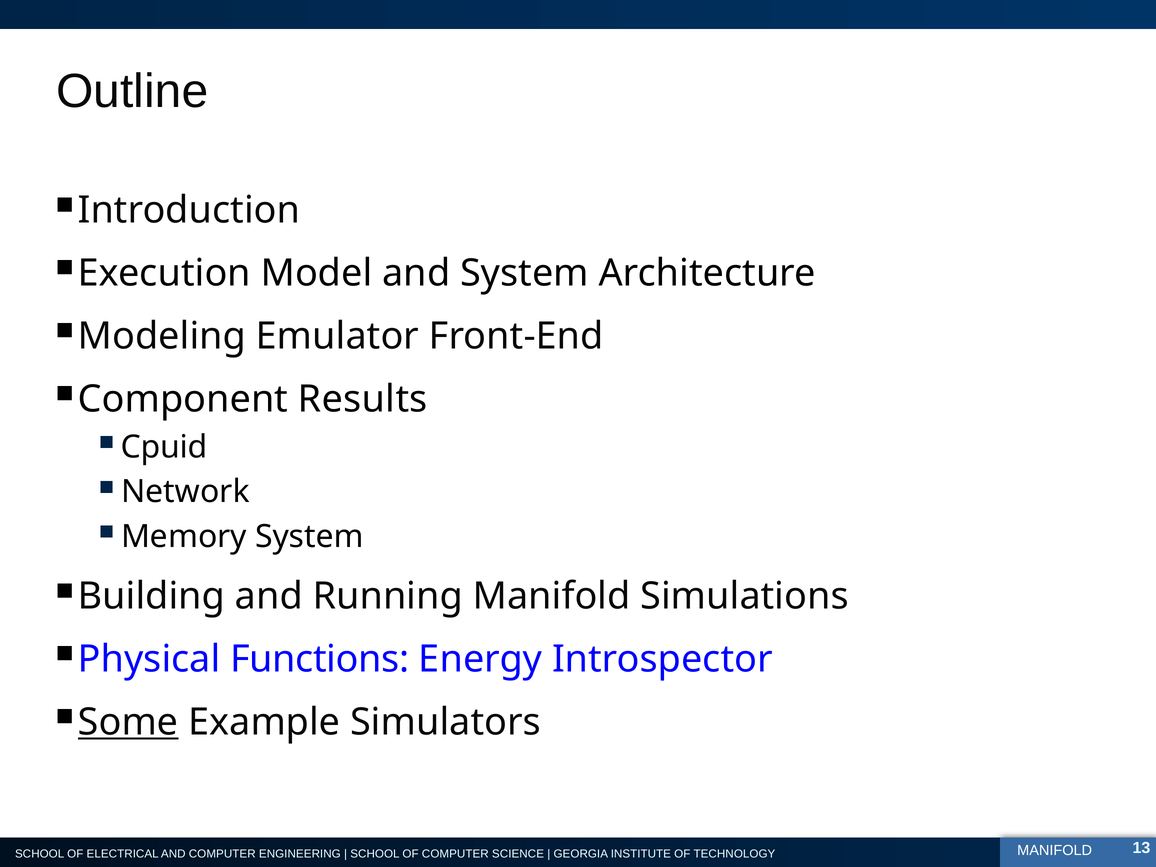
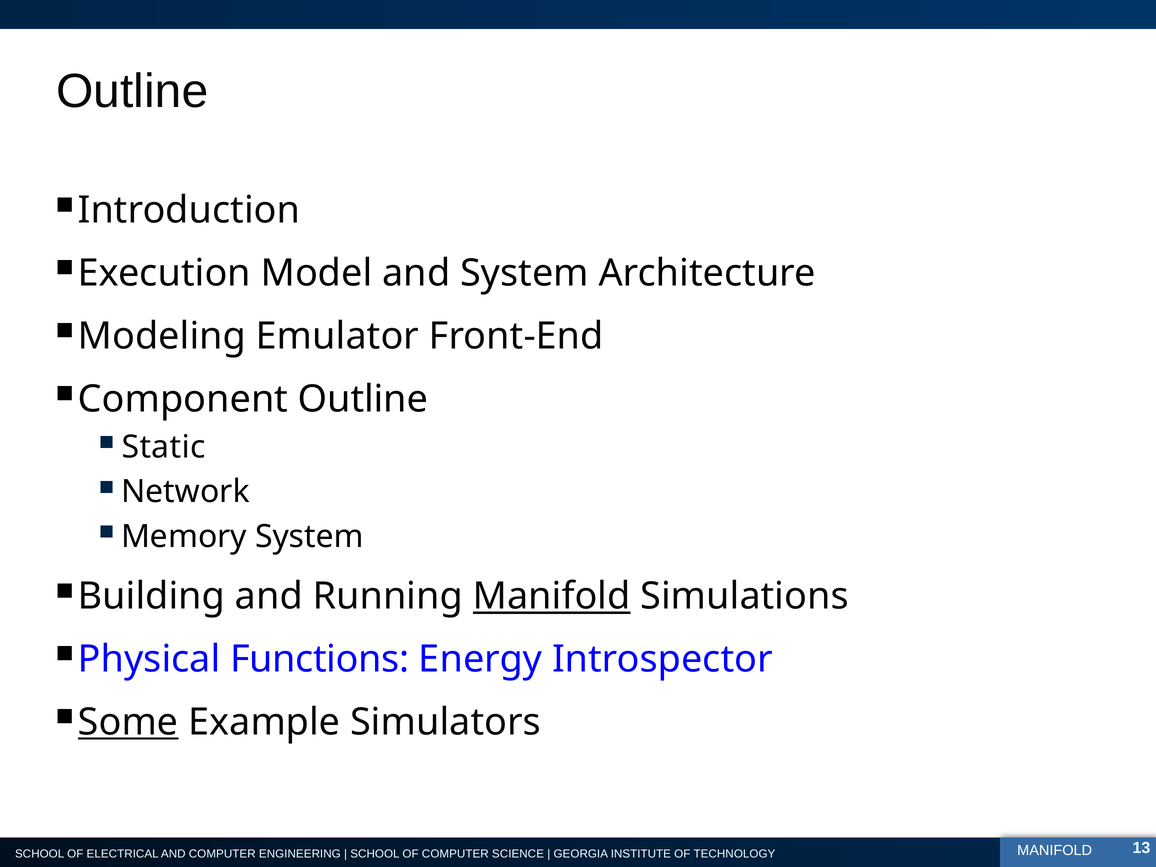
Component Results: Results -> Outline
Cpuid: Cpuid -> Static
Manifold at (552, 596) underline: none -> present
